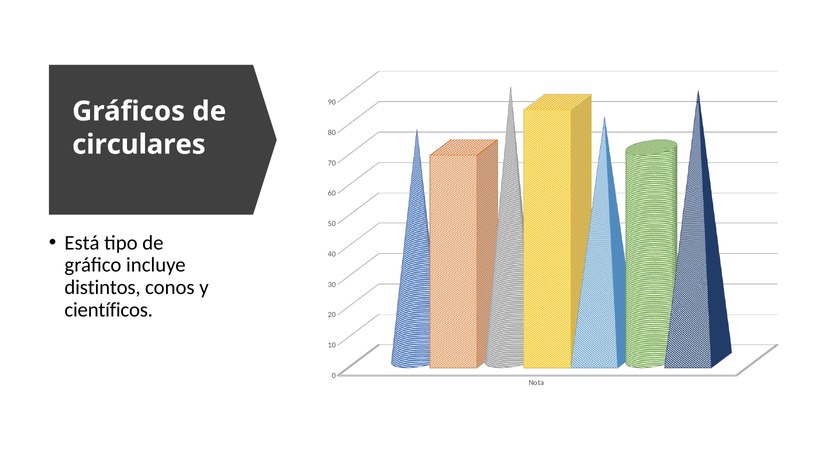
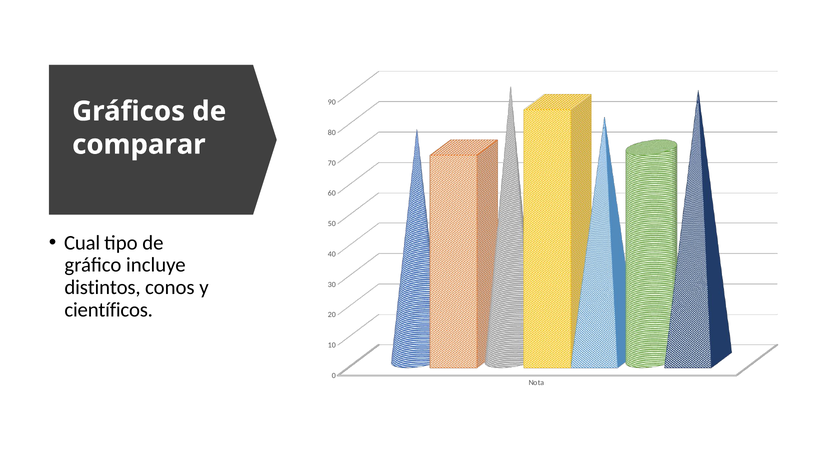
circulares: circulares -> comparar
Está: Está -> Cual
